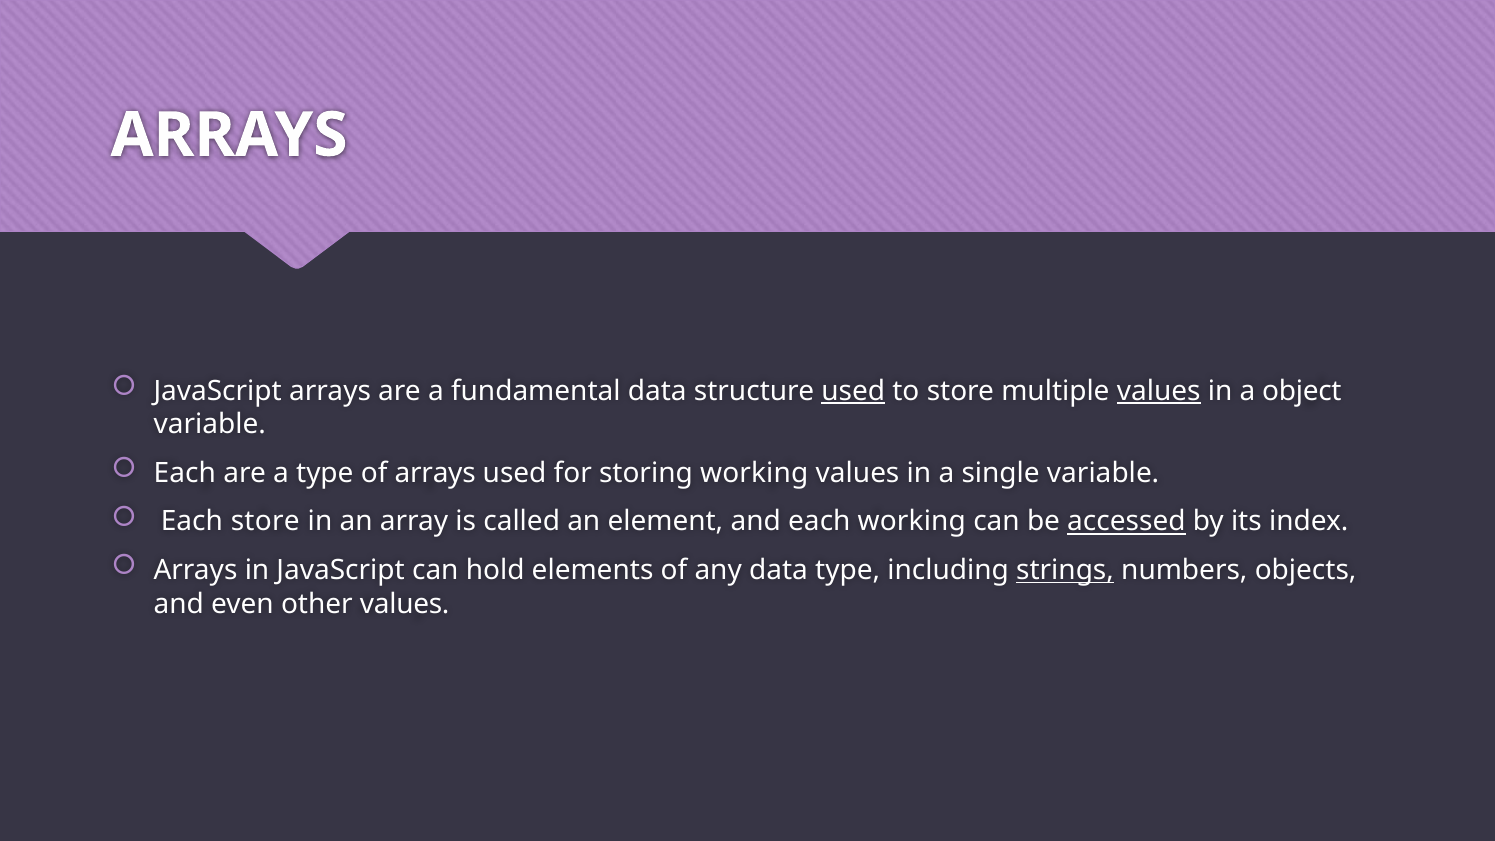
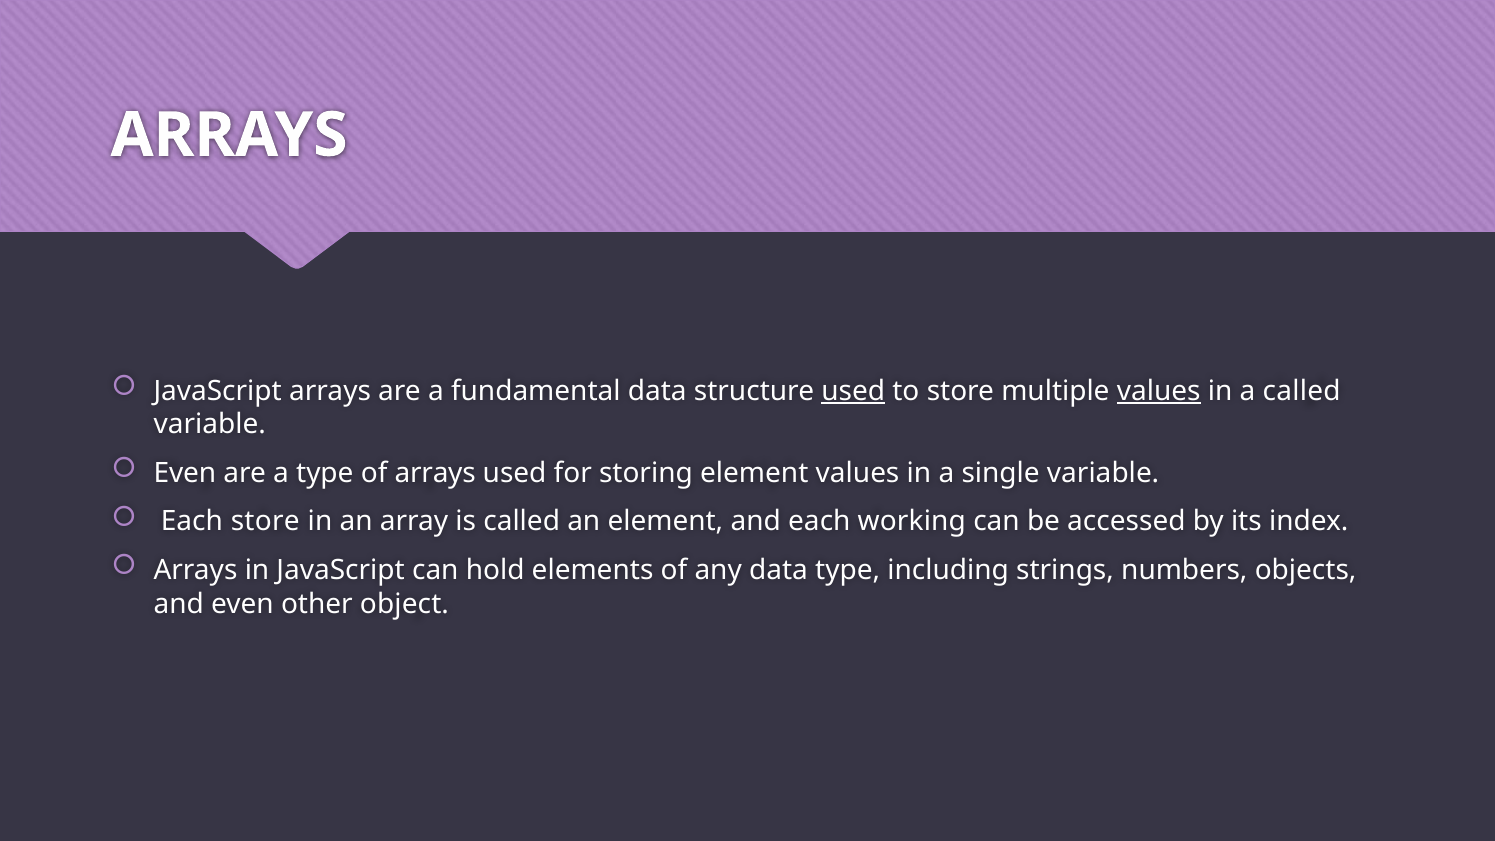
a object: object -> called
Each at (185, 473): Each -> Even
storing working: working -> element
accessed underline: present -> none
strings underline: present -> none
other values: values -> object
